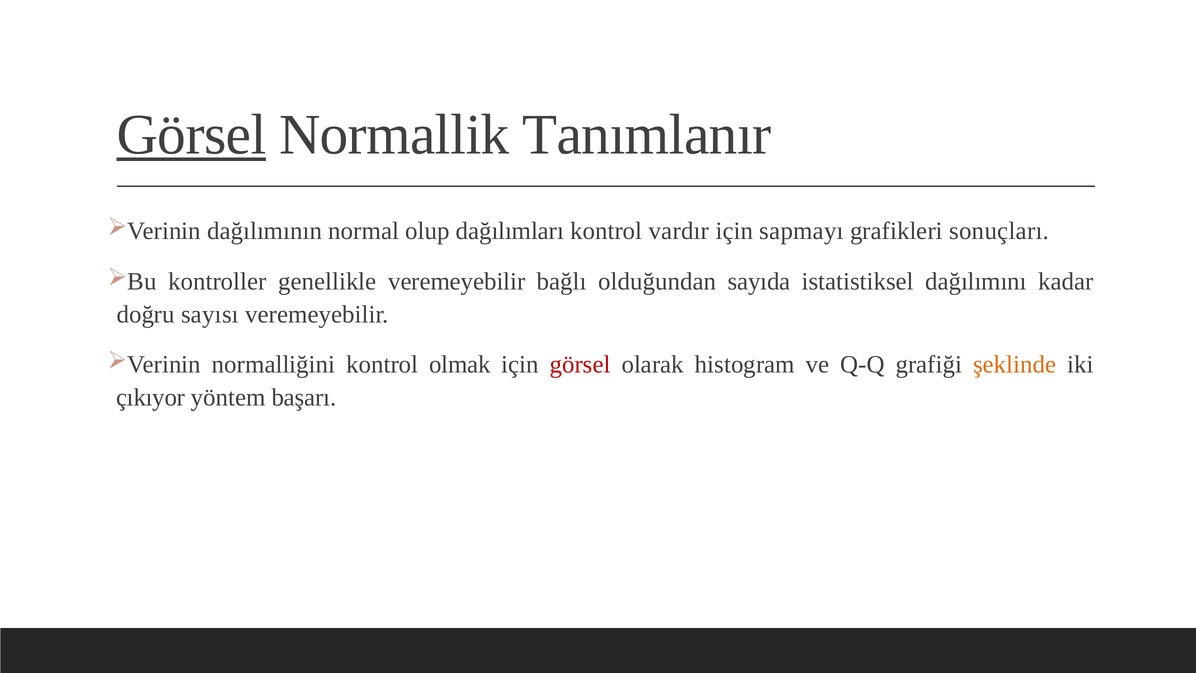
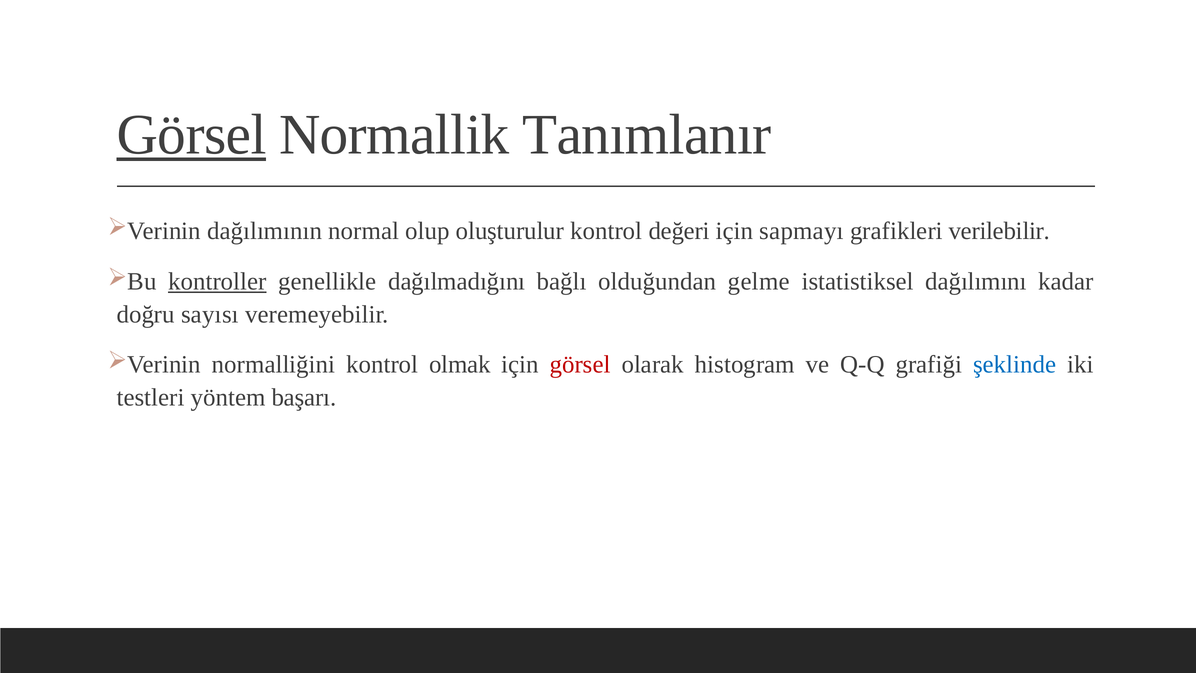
dağılımları: dağılımları -> oluşturulur
vardır: vardır -> değeri
sonuçları: sonuçları -> verilebilir
kontroller underline: none -> present
genellikle veremeyebilir: veremeyebilir -> dağılmadığını
sayıda: sayıda -> gelme
şeklinde colour: orange -> blue
çıkıyor: çıkıyor -> testleri
